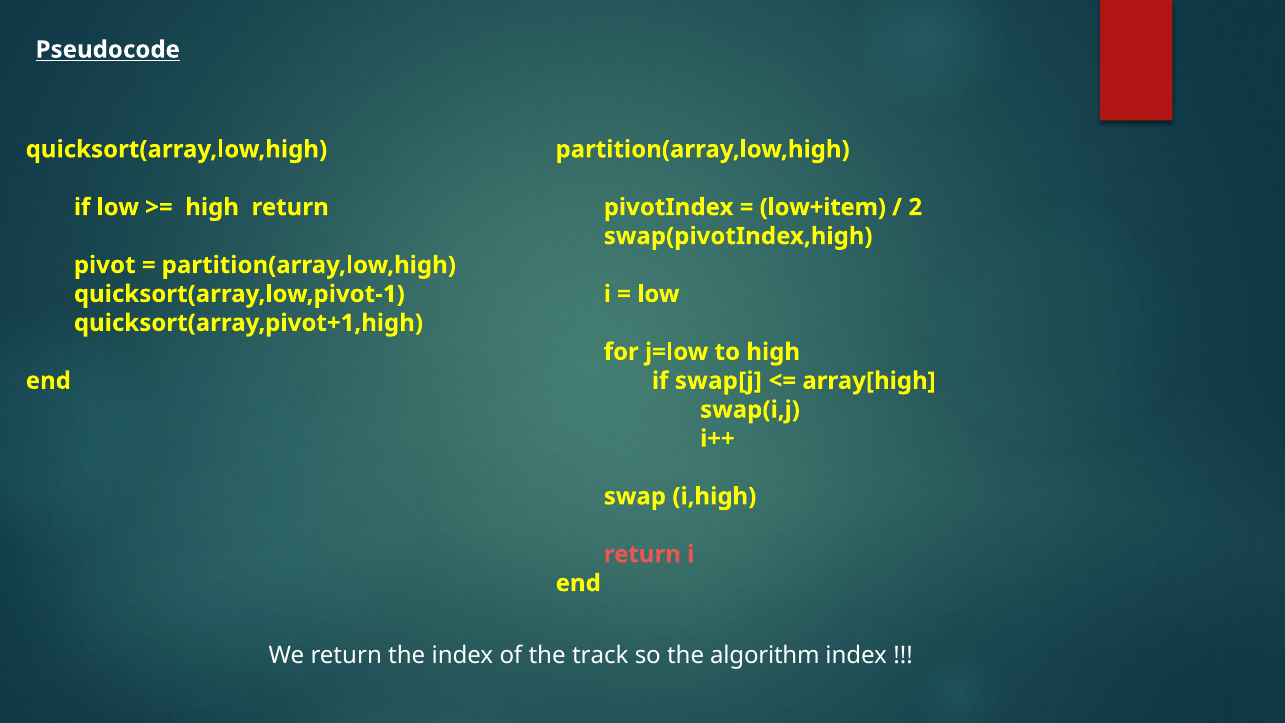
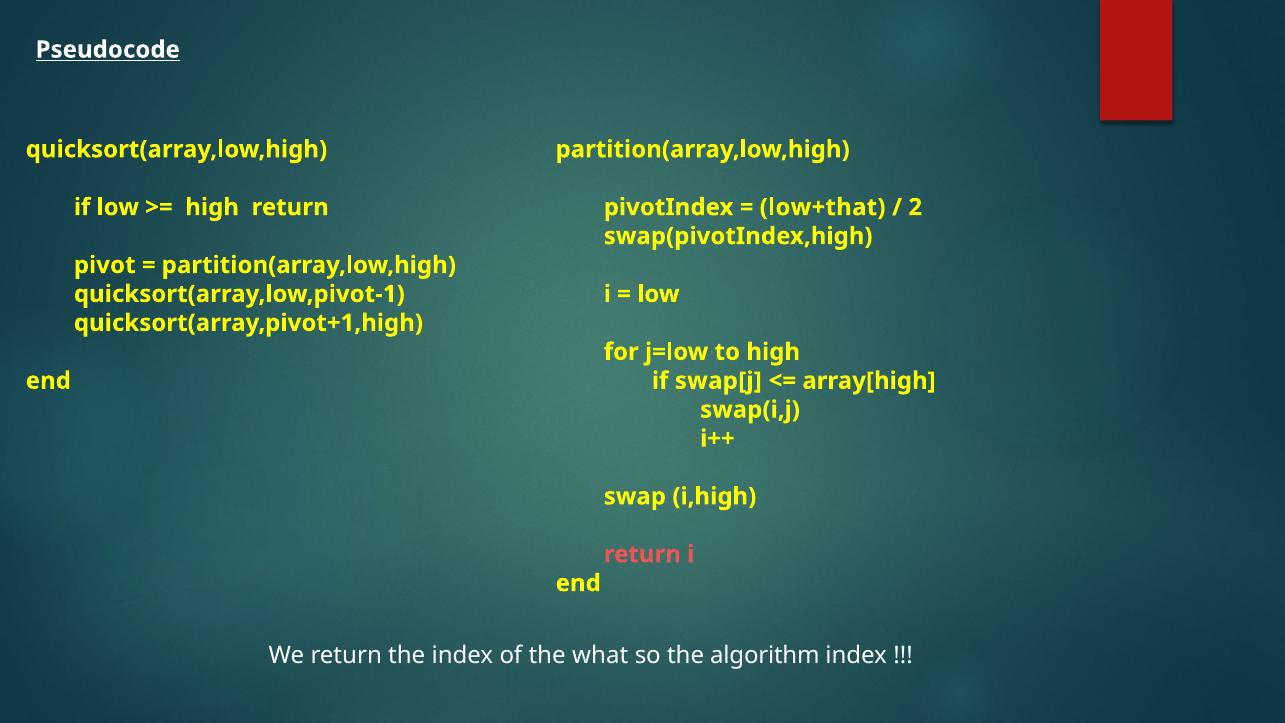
low+item: low+item -> low+that
track: track -> what
